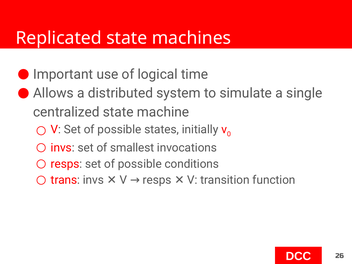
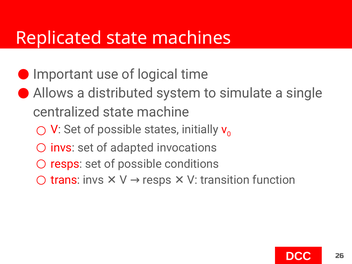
smallest: smallest -> adapted
